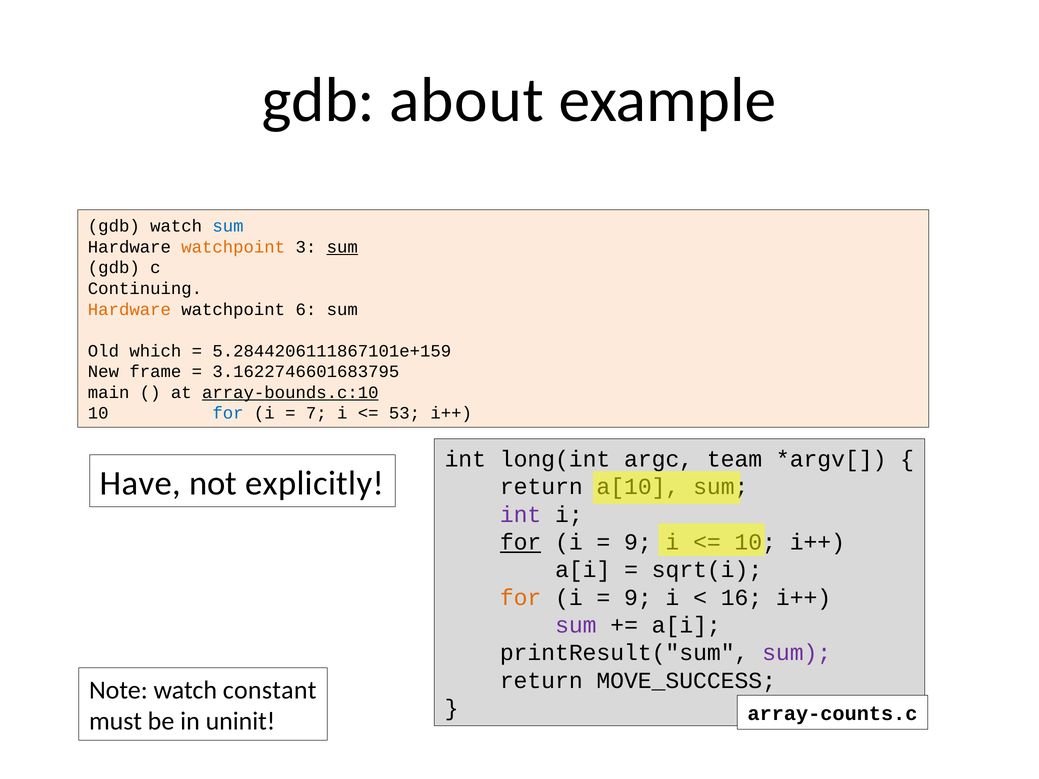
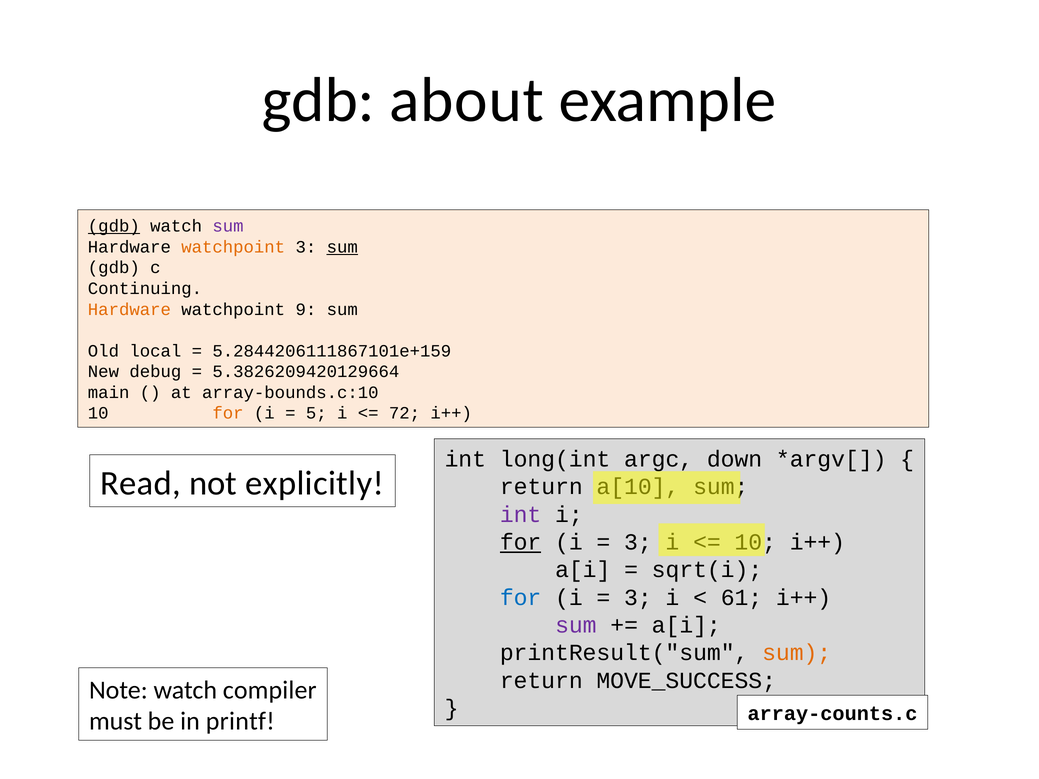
gdb at (114, 226) underline: none -> present
sum at (228, 226) colour: blue -> purple
6: 6 -> 9
which: which -> local
frame: frame -> debug
3.1622746601683795: 3.1622746601683795 -> 5.3826209420129664
array-bounds.c:10 underline: present -> none
for at (228, 413) colour: blue -> orange
7: 7 -> 5
53: 53 -> 72
team: team -> down
Have: Have -> Read
9 at (638, 542): 9 -> 3
for at (521, 598) colour: orange -> blue
9 at (638, 598): 9 -> 3
16: 16 -> 61
sum at (797, 653) colour: purple -> orange
constant: constant -> compiler
uninit: uninit -> printf
